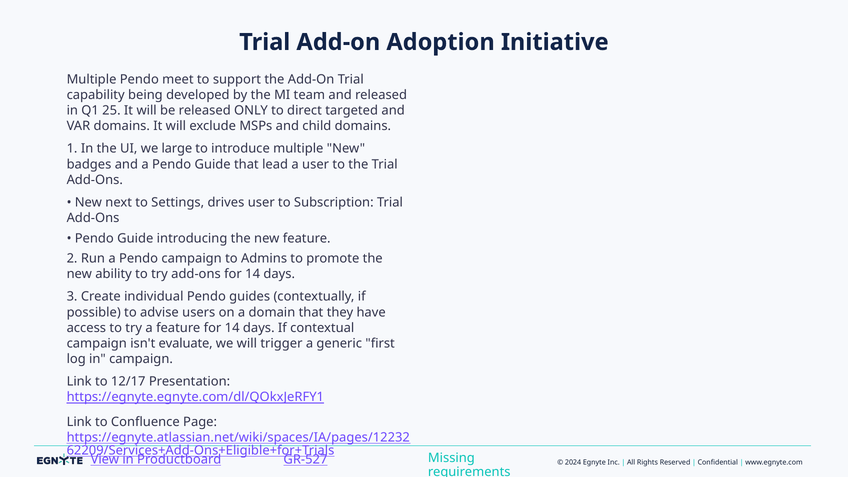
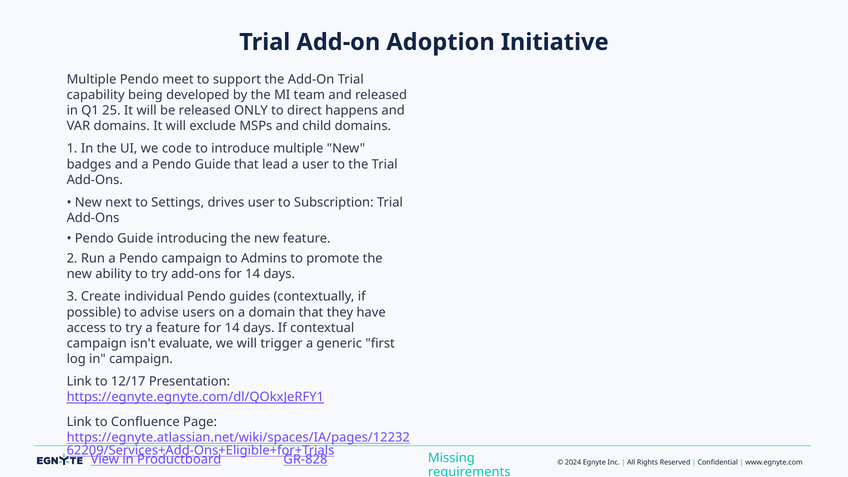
targeted: targeted -> happens
large: large -> code
GR-527: GR-527 -> GR-828
